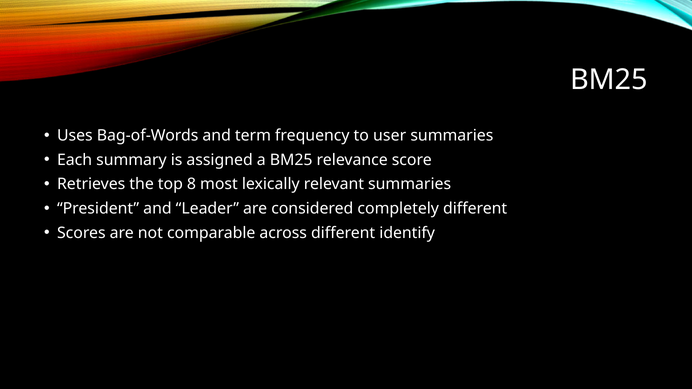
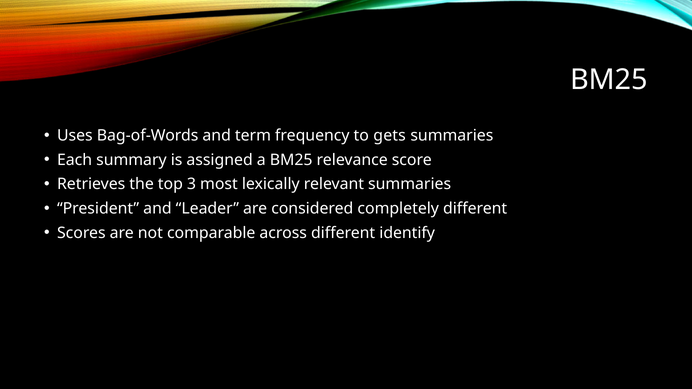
user: user -> gets
8: 8 -> 3
